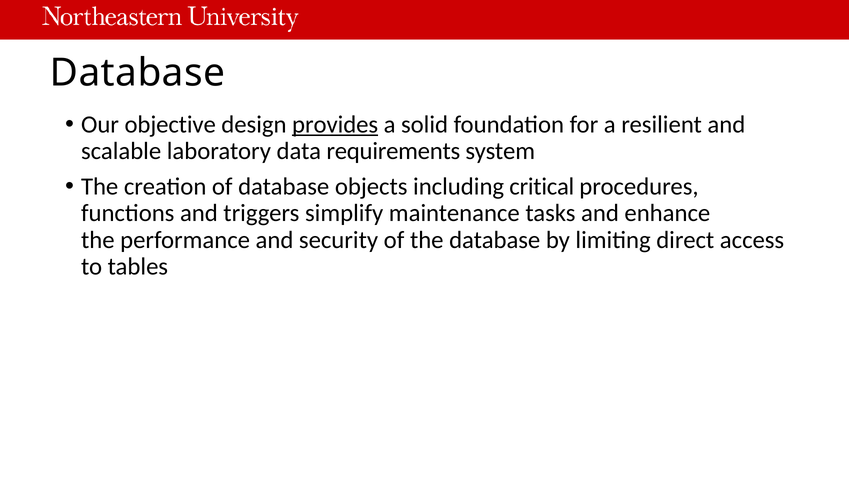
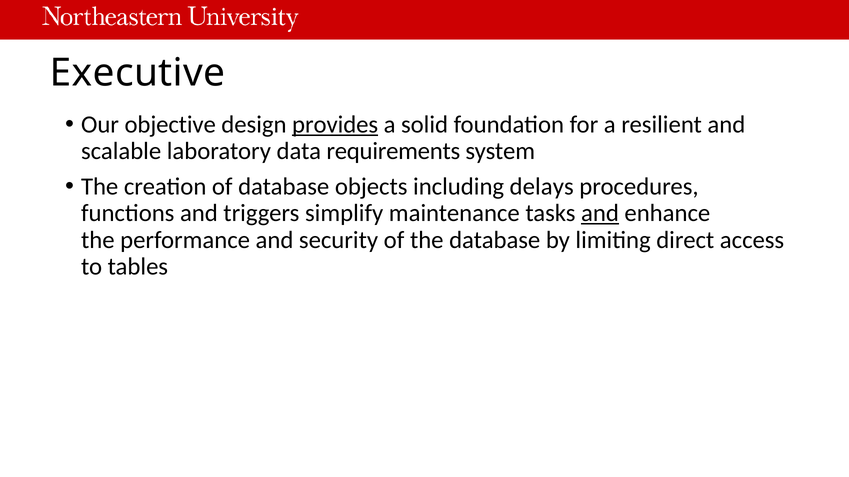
Database at (138, 73): Database -> Executive
critical: critical -> delays
and at (600, 214) underline: none -> present
